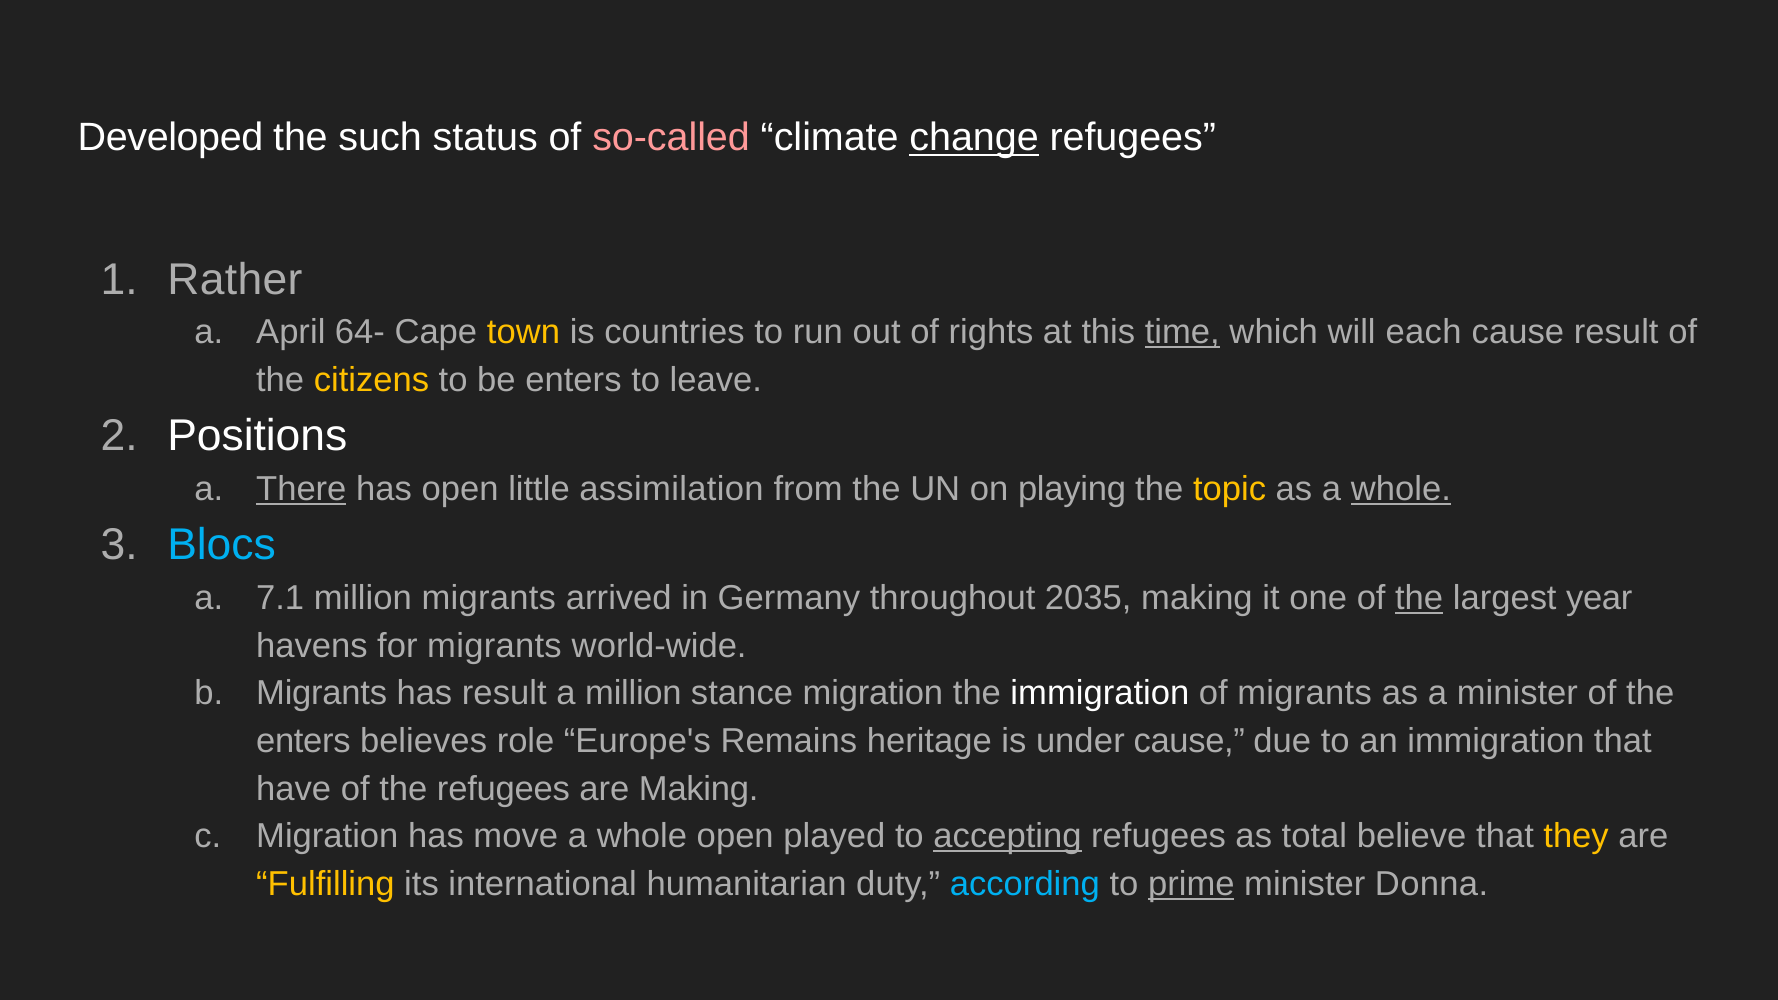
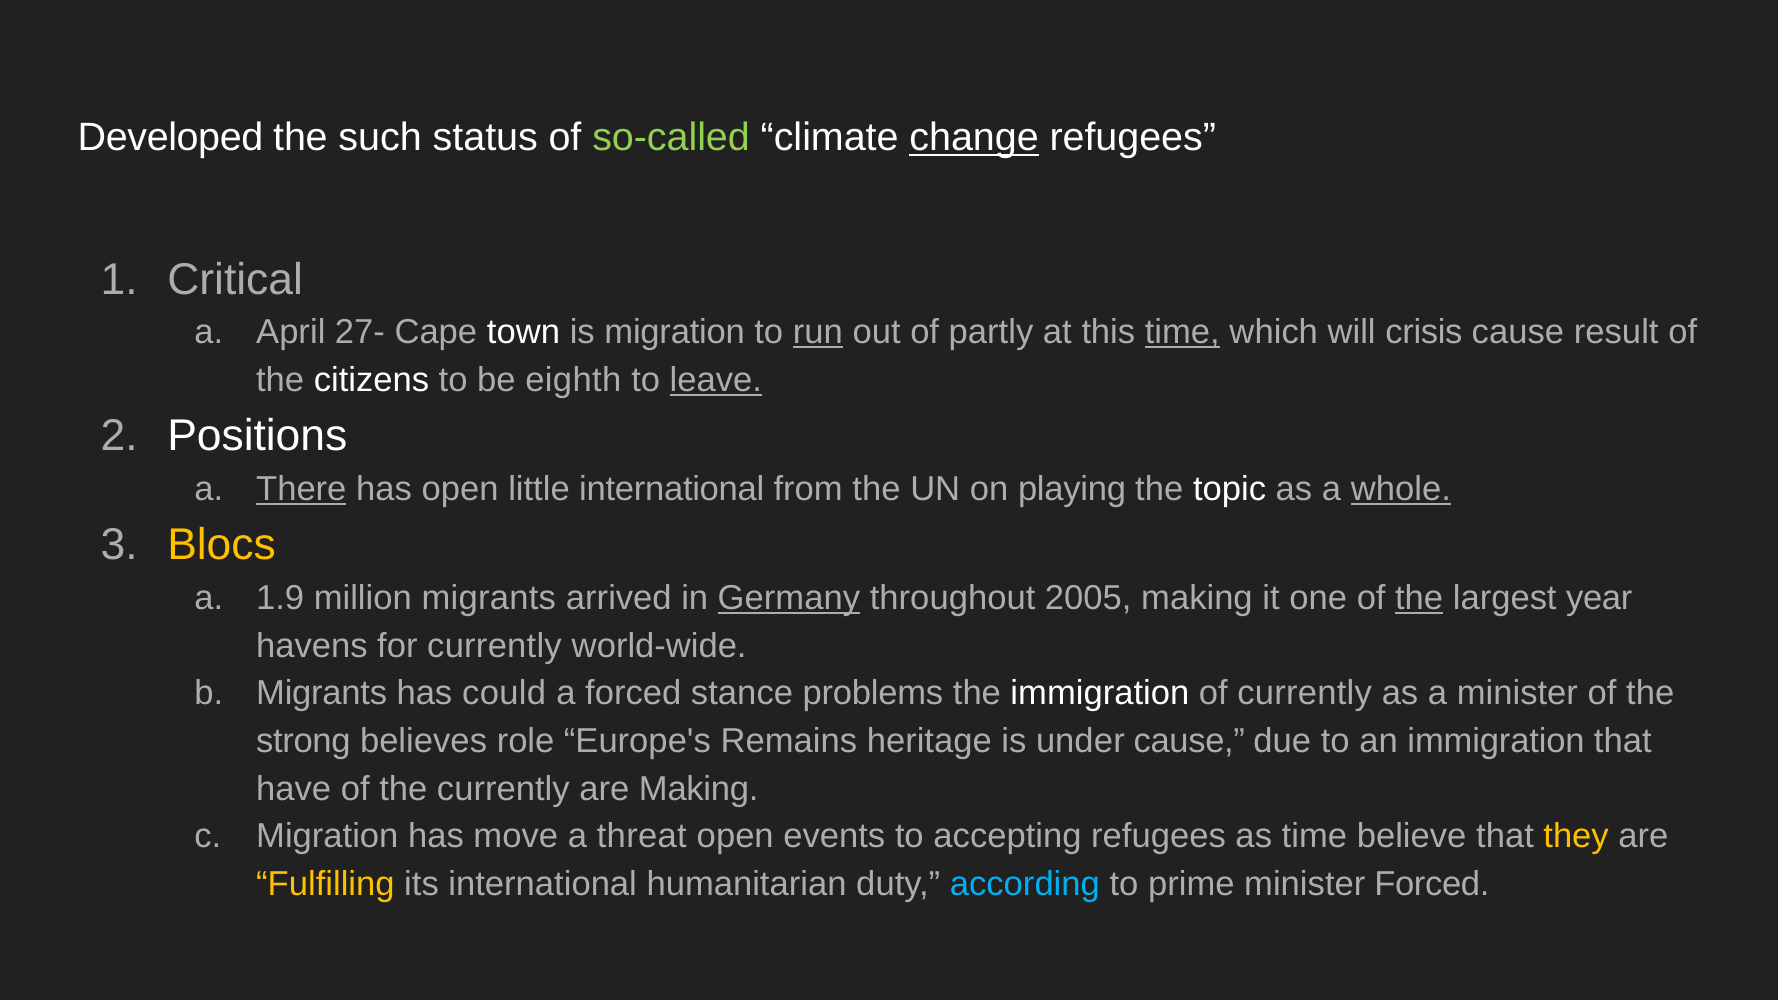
so-called colour: pink -> light green
Rather: Rather -> Critical
64-: 64- -> 27-
town colour: yellow -> white
is countries: countries -> migration
run underline: none -> present
rights: rights -> partly
each: each -> crisis
citizens colour: yellow -> white
be enters: enters -> eighth
leave underline: none -> present
little assimilation: assimilation -> international
topic colour: yellow -> white
Blocs colour: light blue -> yellow
7.1: 7.1 -> 1.9
Germany underline: none -> present
2035: 2035 -> 2005
for migrants: migrants -> currently
has result: result -> could
a million: million -> forced
stance migration: migration -> problems
of migrants: migrants -> currently
enters at (303, 741): enters -> strong
the refugees: refugees -> currently
whole at (642, 837): whole -> threat
played: played -> events
accepting underline: present -> none
as total: total -> time
prime underline: present -> none
minister Donna: Donna -> Forced
